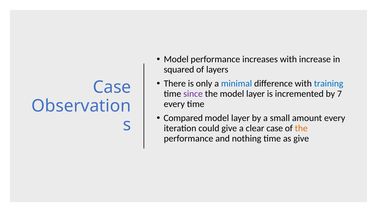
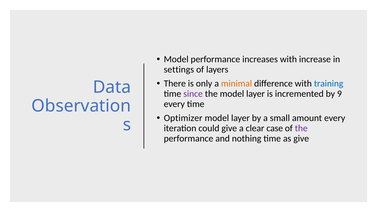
squared: squared -> settings
minimal colour: blue -> orange
Case at (112, 87): Case -> Data
7: 7 -> 9
Compared: Compared -> Optimizer
the at (301, 128) colour: orange -> purple
